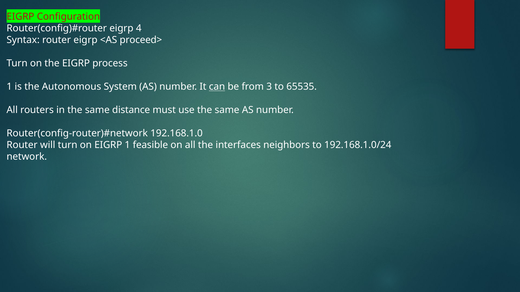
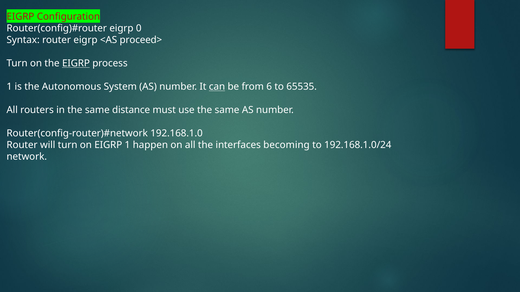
4: 4 -> 0
EIGRP at (76, 63) underline: none -> present
3: 3 -> 6
feasible: feasible -> happen
neighbors: neighbors -> becoming
